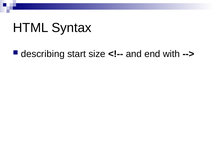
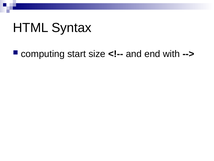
describing: describing -> computing
